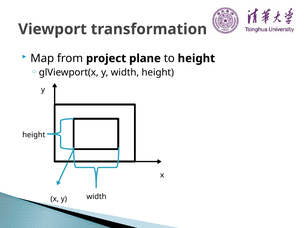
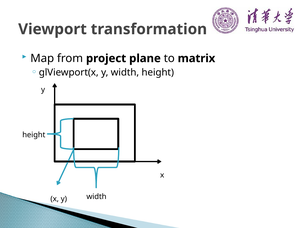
to height: height -> matrix
